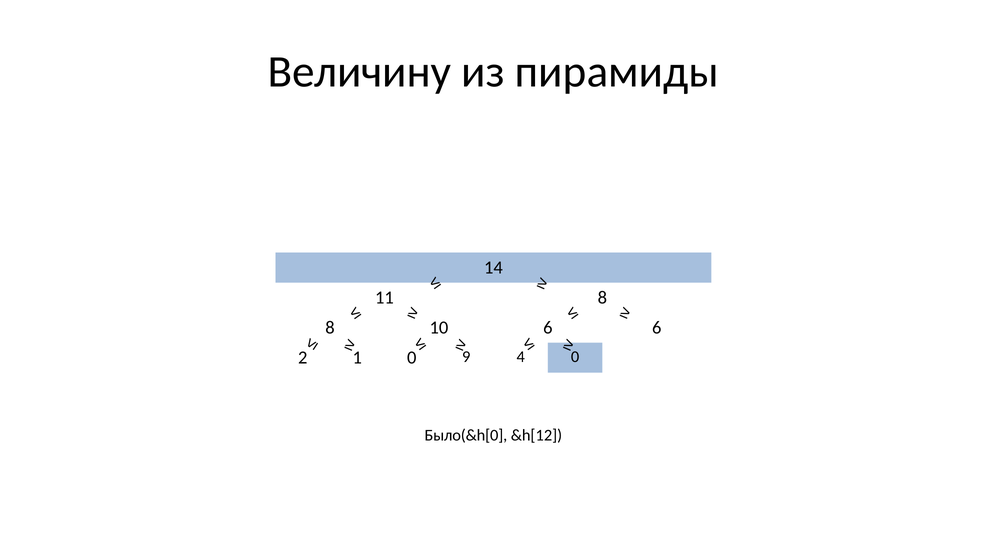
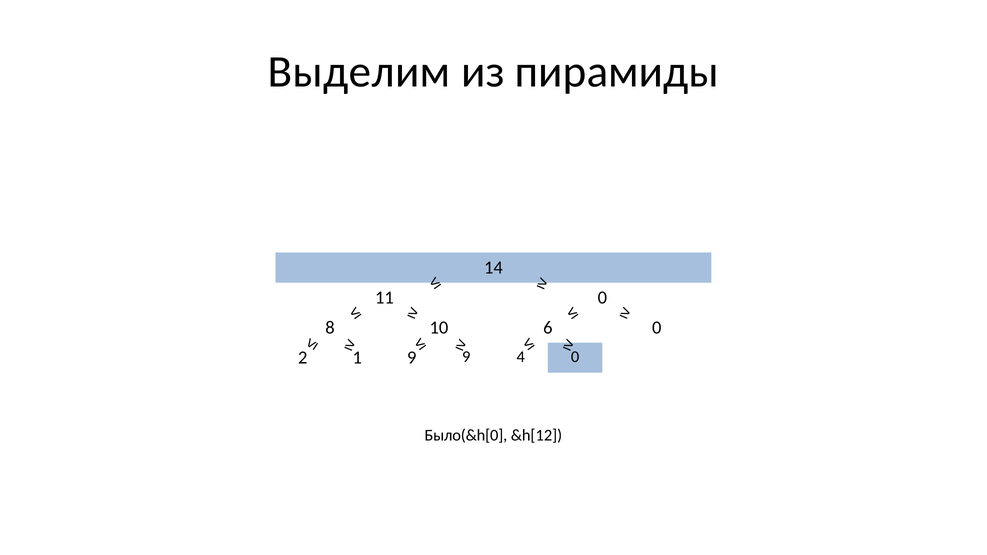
Величину: Величину -> Выделим
11 8: 8 -> 0
6 6: 6 -> 0
1 0: 0 -> 9
